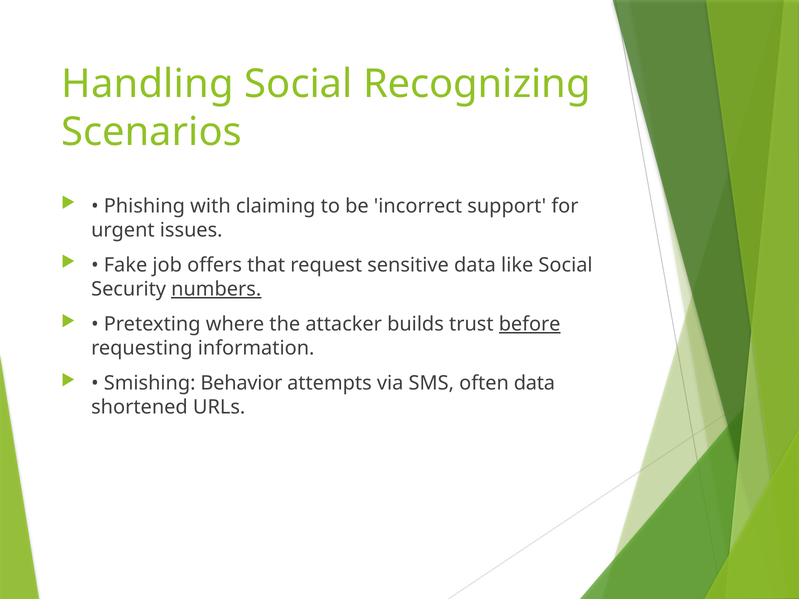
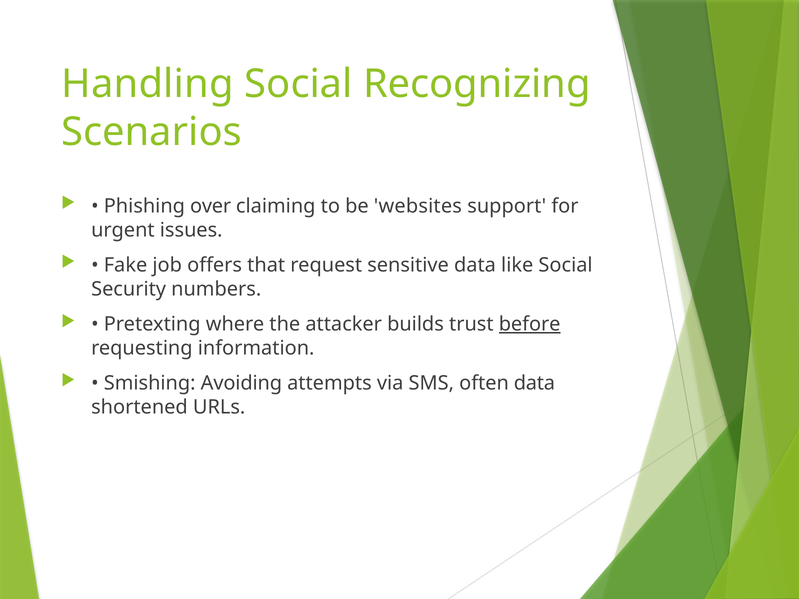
with: with -> over
incorrect: incorrect -> websites
numbers underline: present -> none
Behavior: Behavior -> Avoiding
